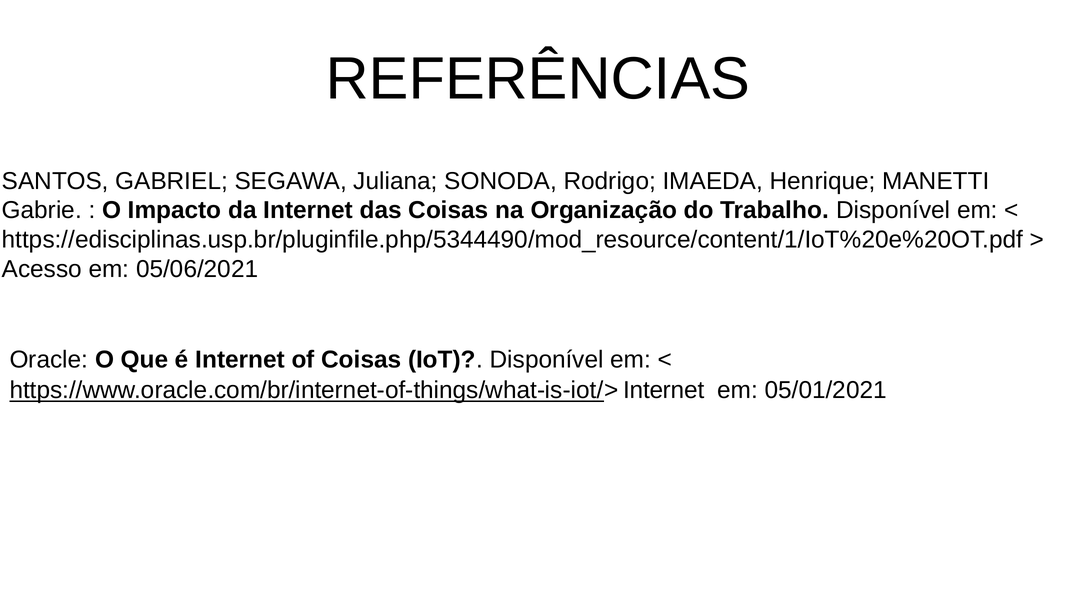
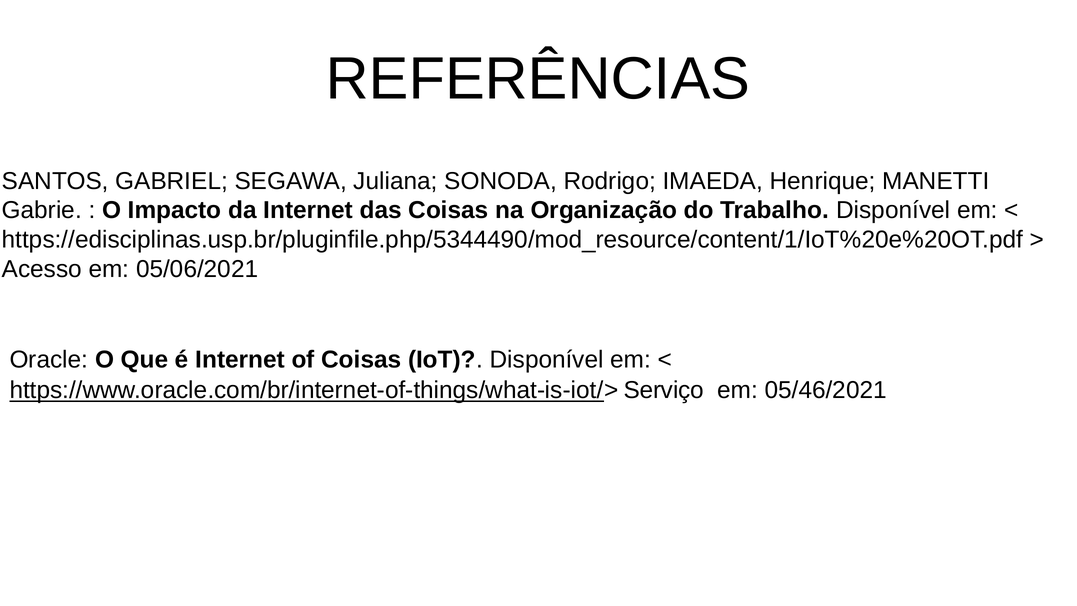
https://www.oracle.com/br/internet-of-things/what-is-iot/> Internet: Internet -> Serviço
05/01/2021: 05/01/2021 -> 05/46/2021
